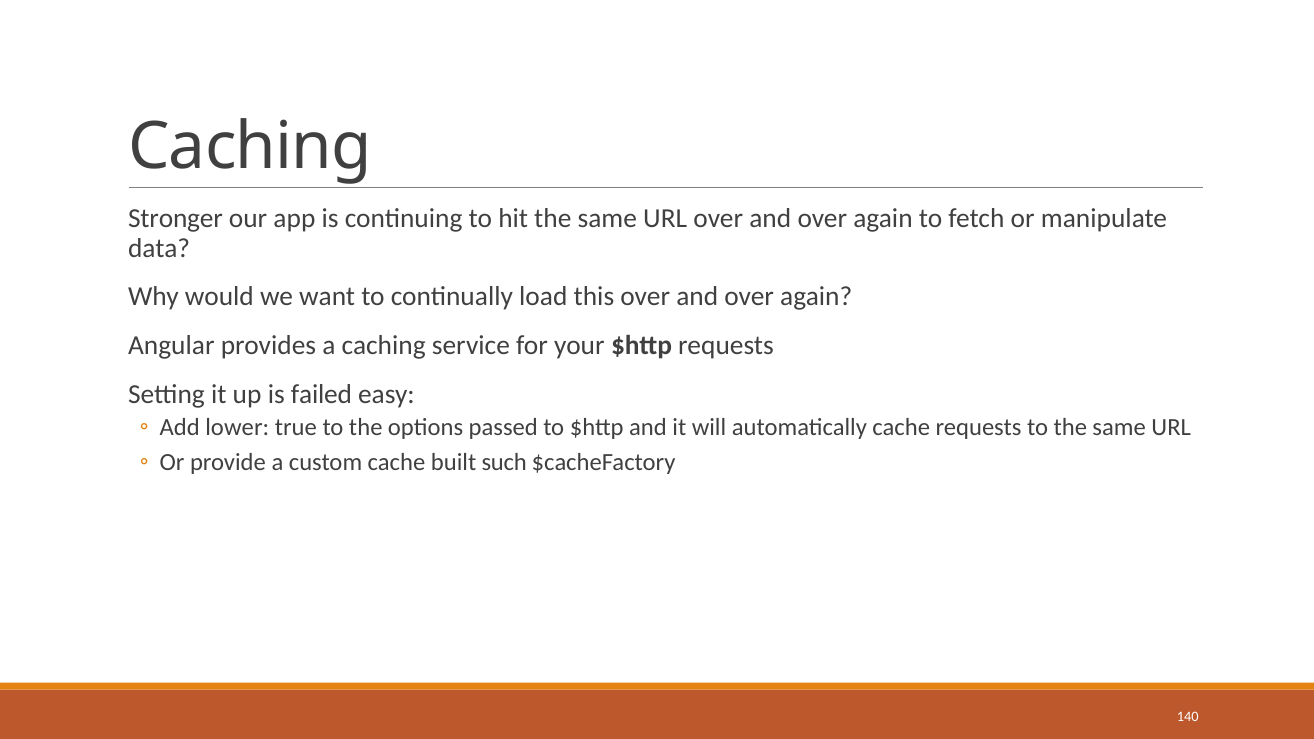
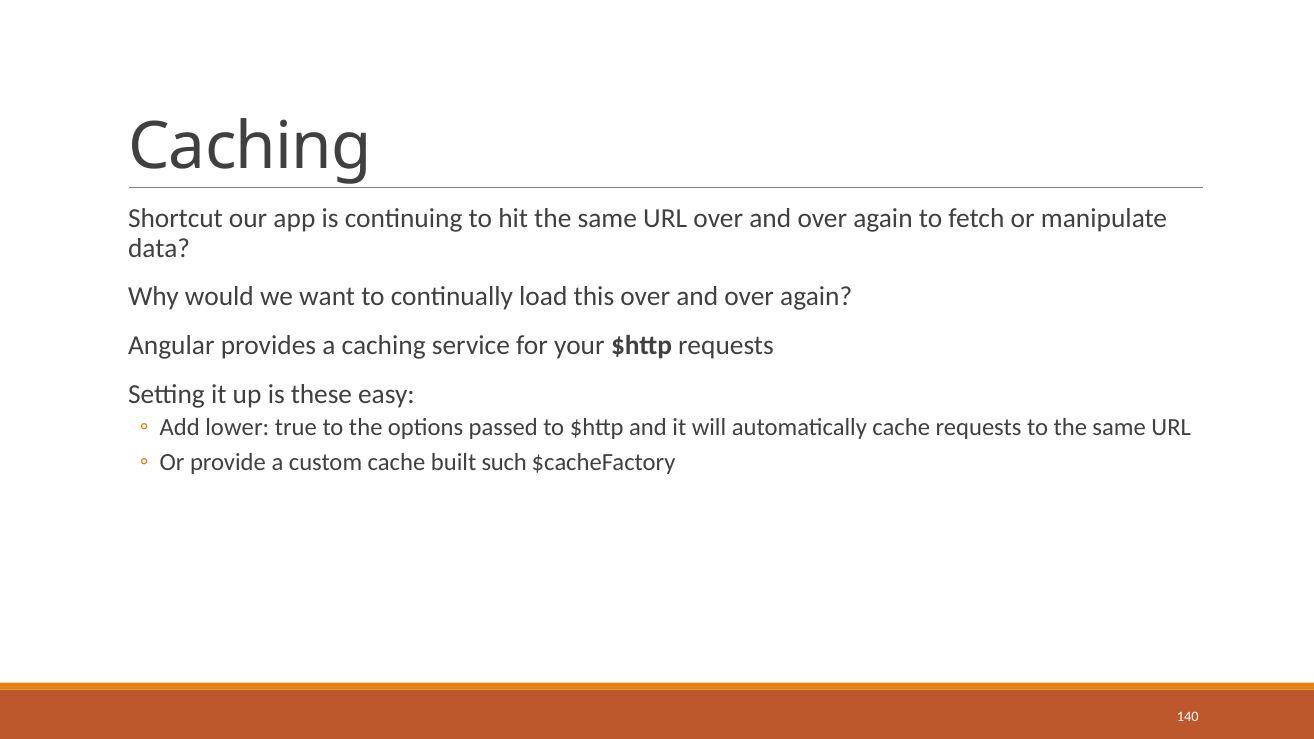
Stronger: Stronger -> Shortcut
failed: failed -> these
